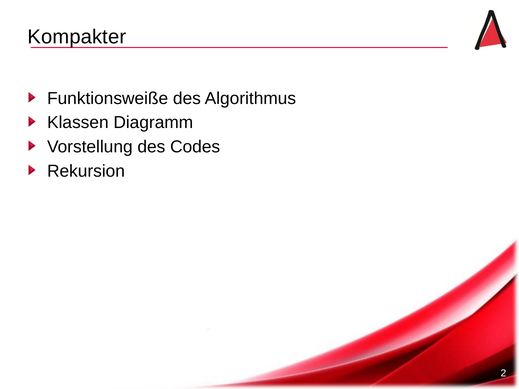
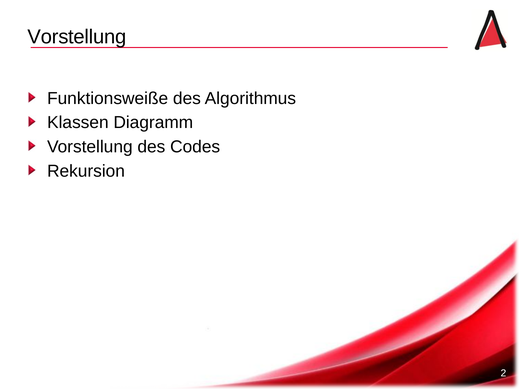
Kompakter at (77, 37): Kompakter -> Vorstellung
